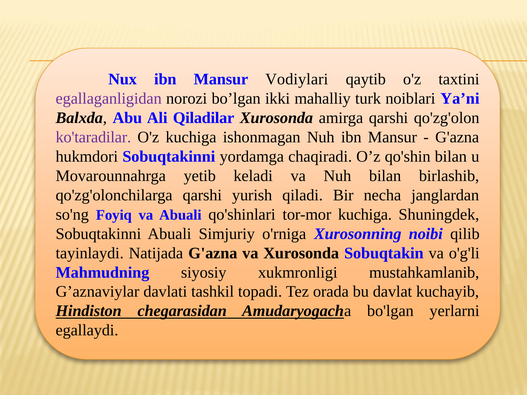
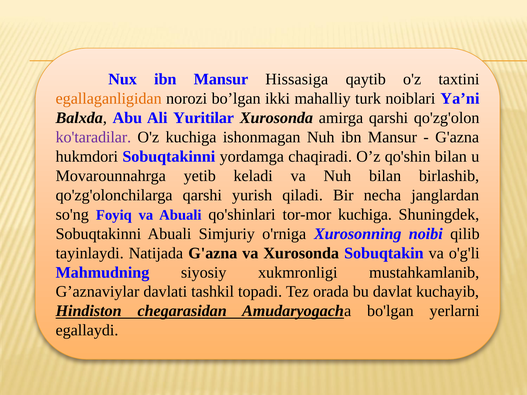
Vodiylari: Vodiylari -> Hissasiga
egallaganligidan colour: purple -> orange
Qiladilar: Qiladilar -> Yuritilar
